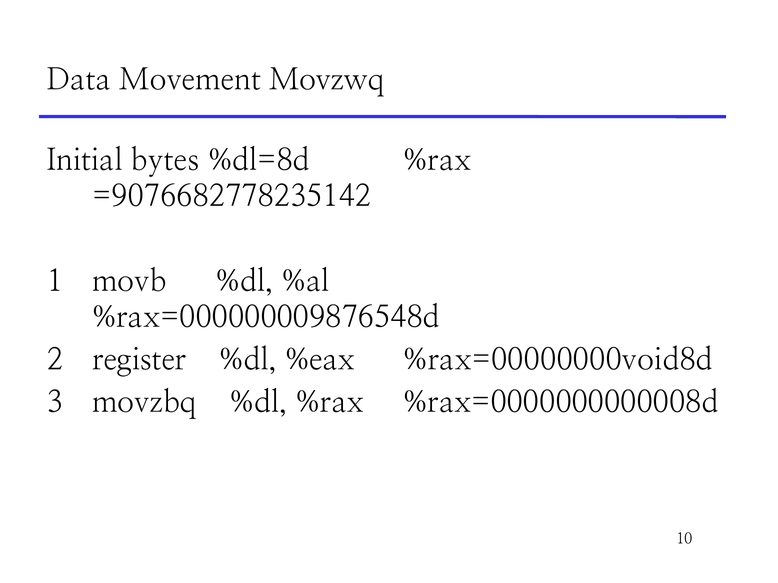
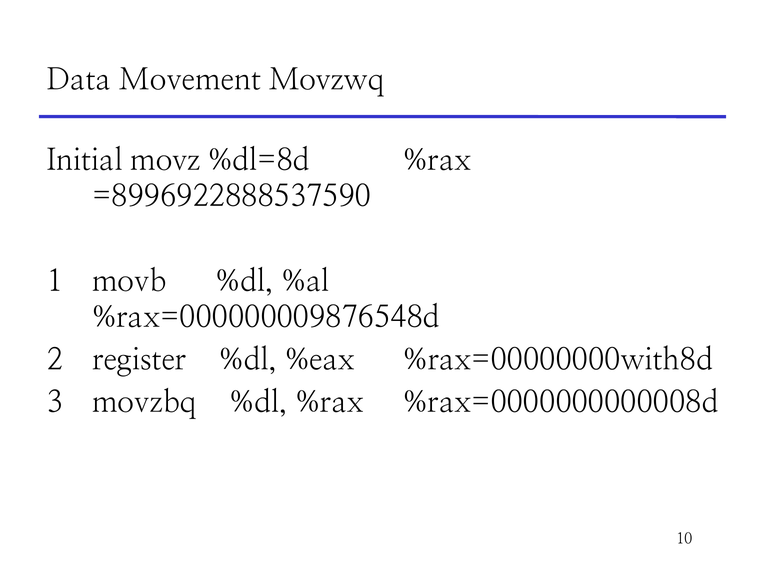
bytes: bytes -> movz
=9076682778235142: =9076682778235142 -> =8996922888537590
%rax=00000000void8d: %rax=00000000void8d -> %rax=00000000with8d
